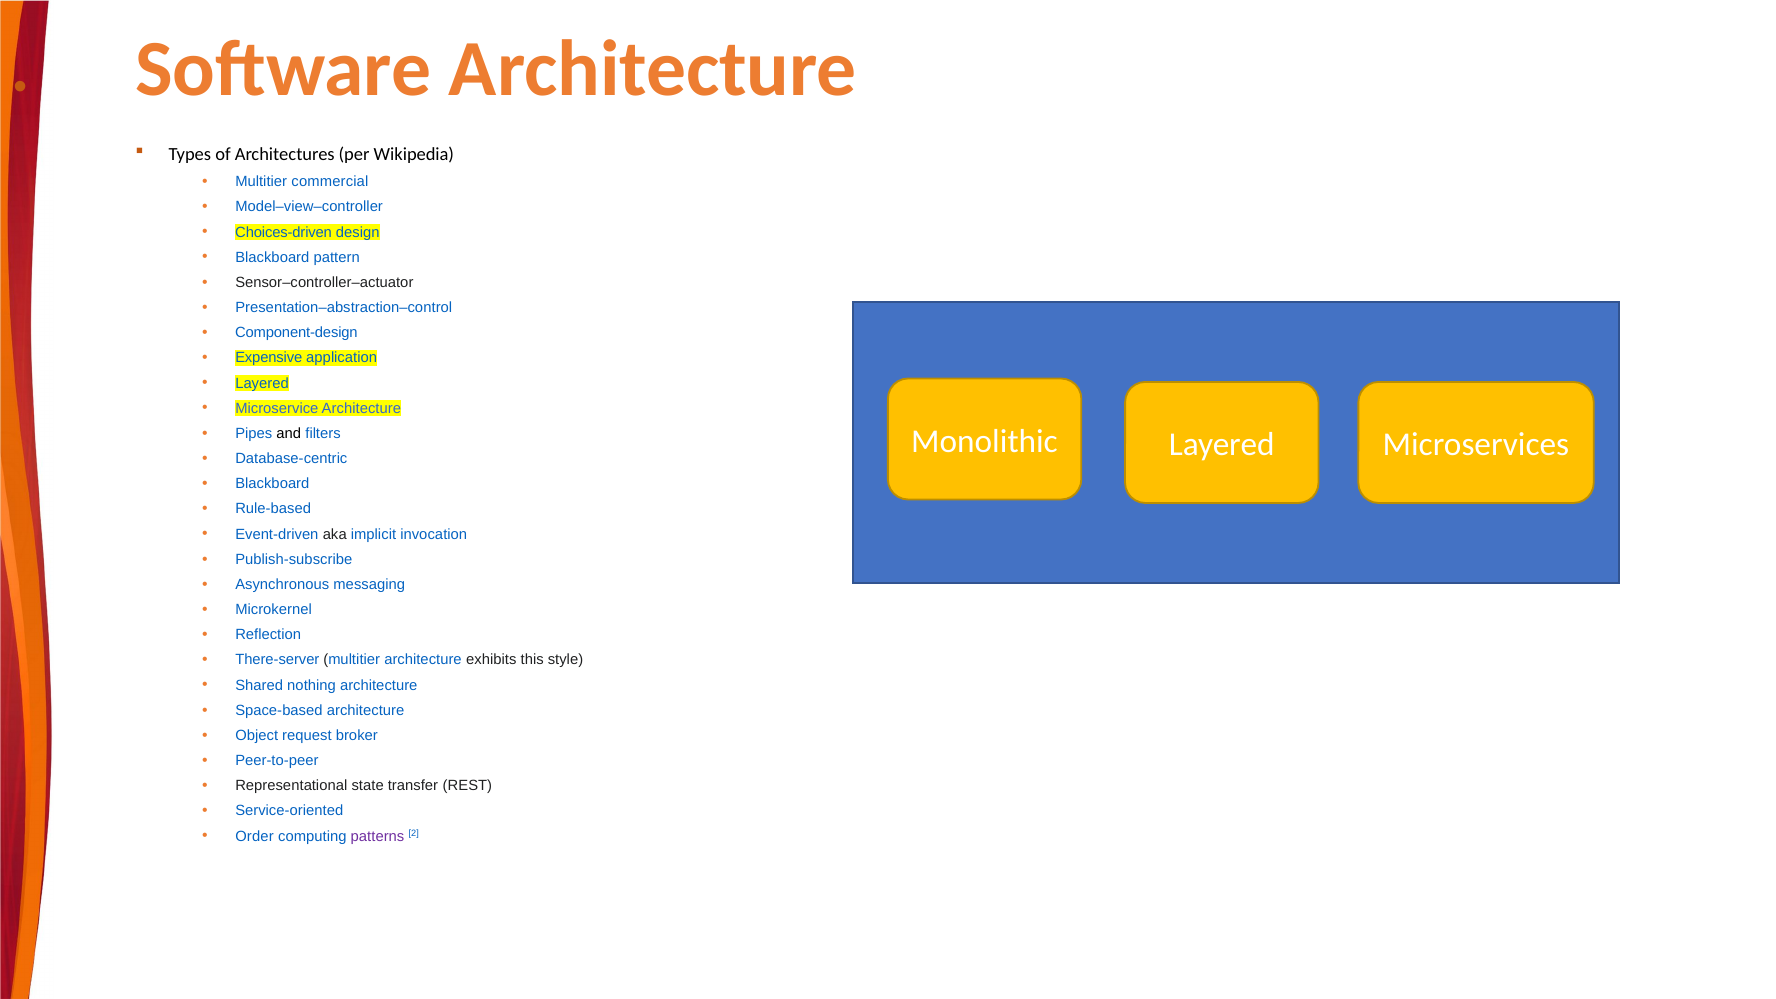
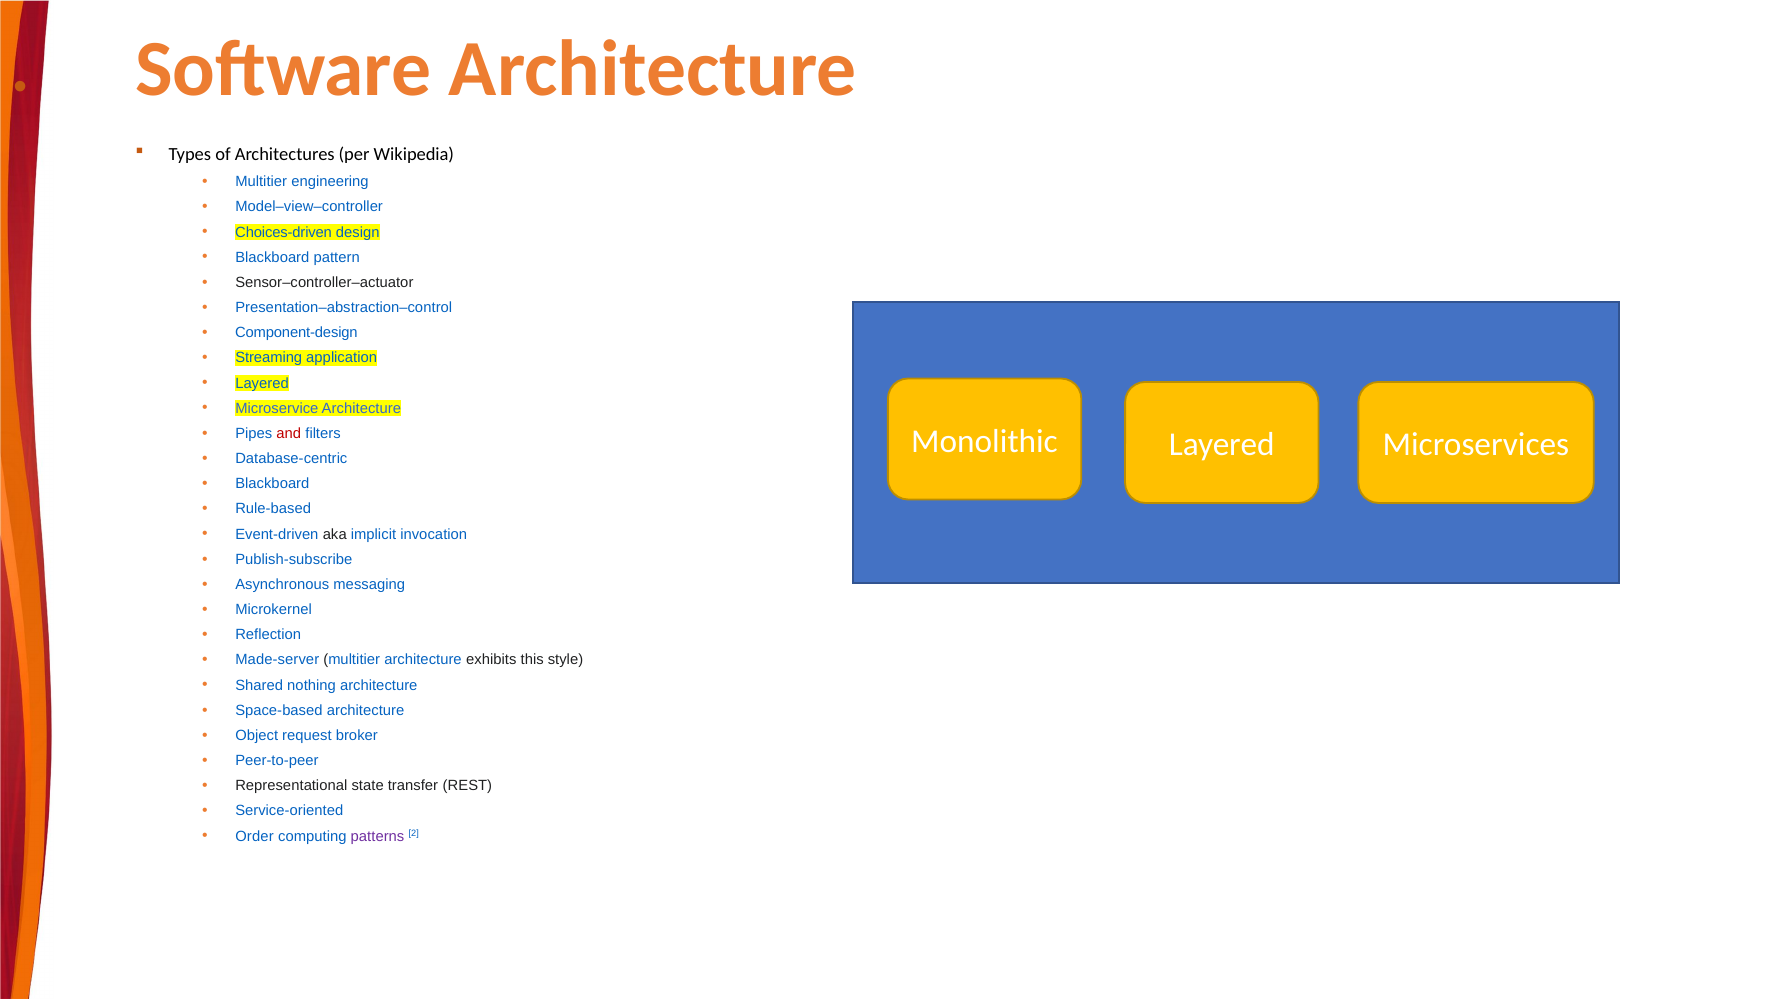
commercial: commercial -> engineering
Expensive: Expensive -> Streaming
and colour: black -> red
There-server: There-server -> Made-server
